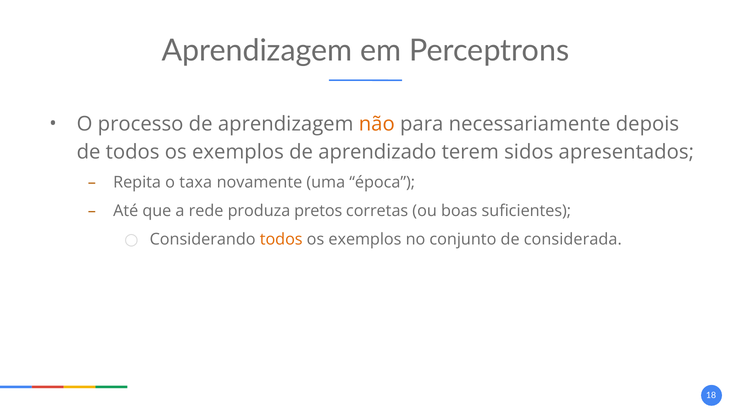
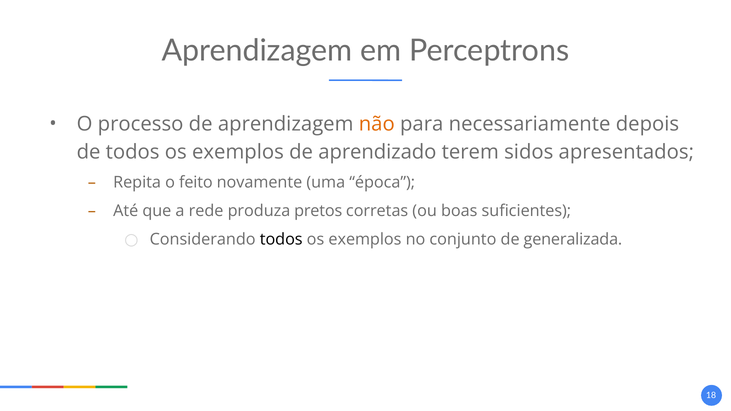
taxa: taxa -> feito
todos at (281, 240) colour: orange -> black
considerada: considerada -> generalizada
